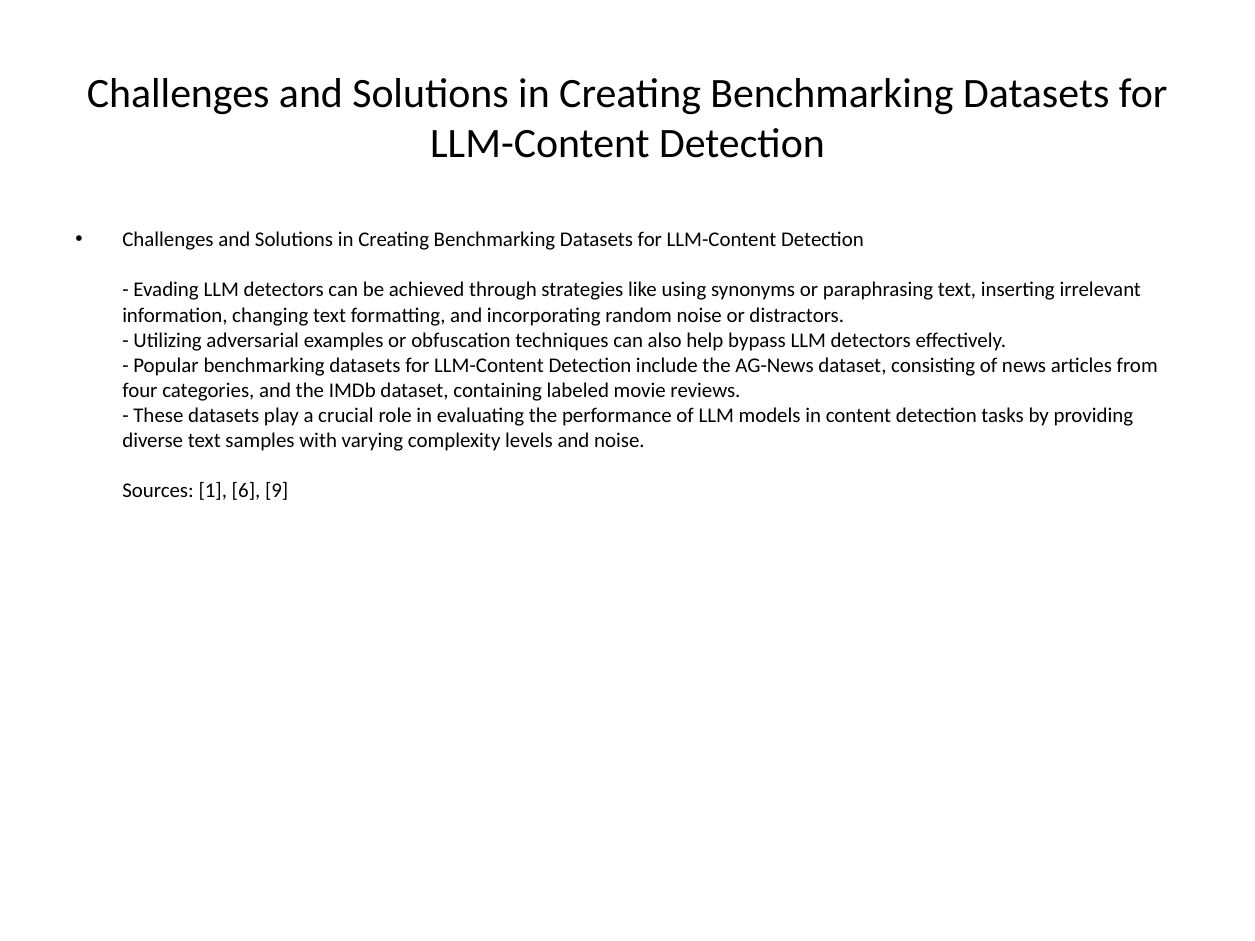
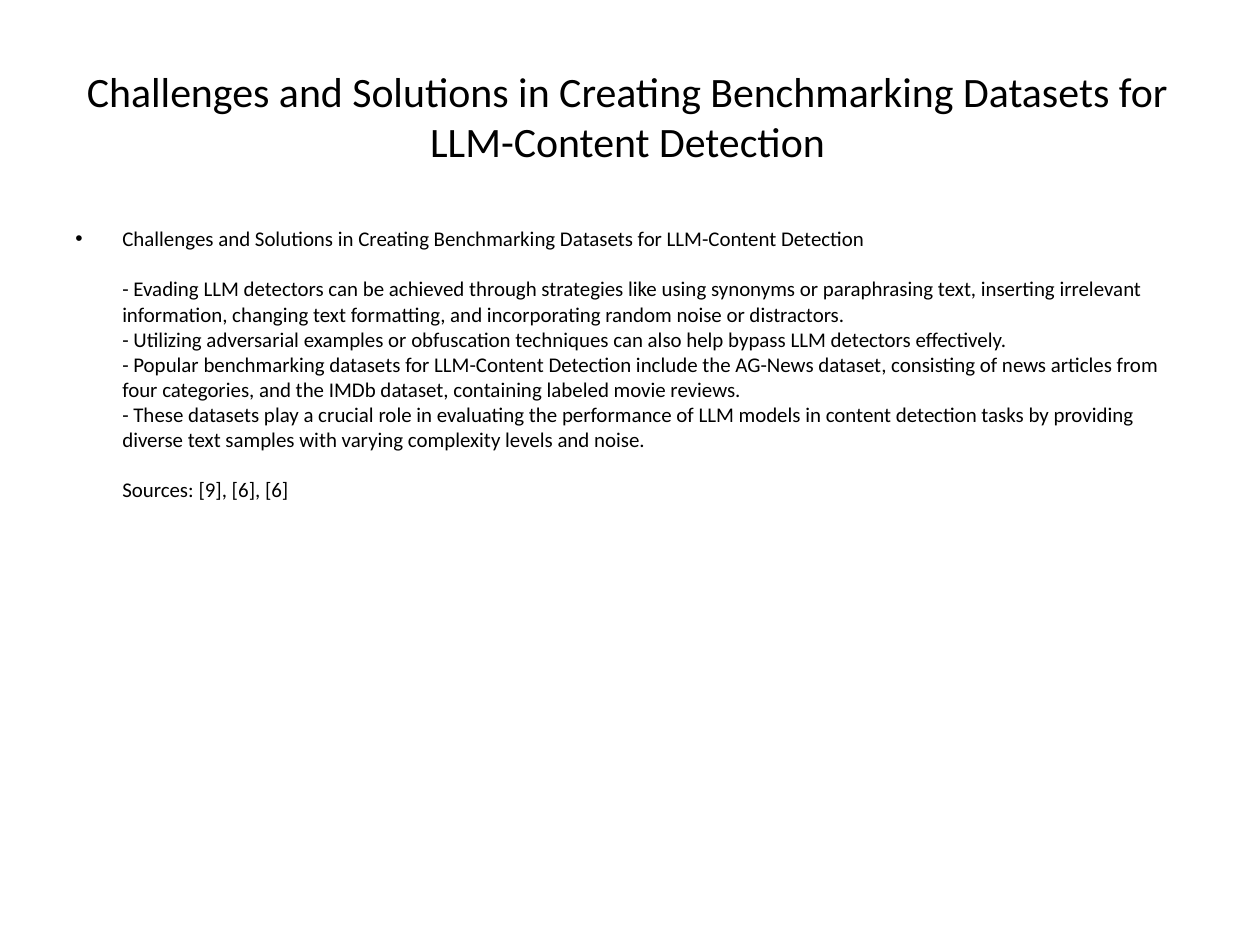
1: 1 -> 9
6 9: 9 -> 6
